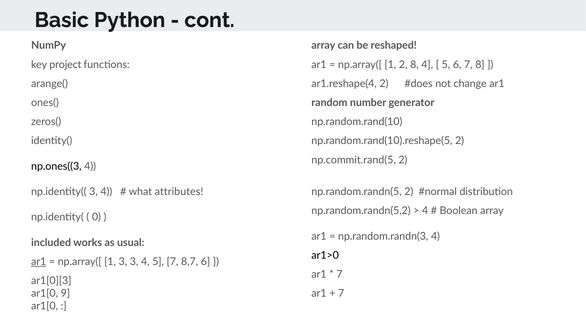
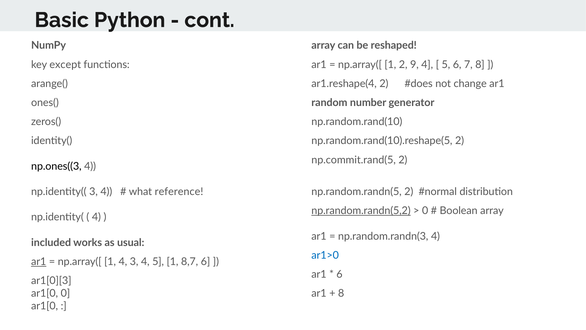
project: project -> except
2 8: 8 -> 9
attributes: attributes -> reference
np.random.randn(5,2 underline: none -> present
4 at (425, 211): 4 -> 0
0 at (96, 217): 0 -> 4
ar1>0 colour: black -> blue
1 3: 3 -> 4
5 7: 7 -> 1
7 at (339, 274): 7 -> 6
ar1[0 9: 9 -> 0
7 at (341, 293): 7 -> 8
